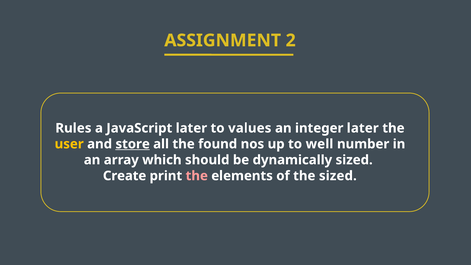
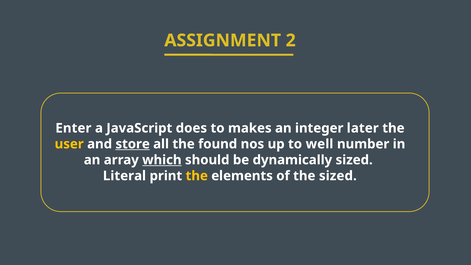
Rules: Rules -> Enter
JavaScript later: later -> does
values: values -> makes
which underline: none -> present
Create: Create -> Literal
the at (197, 176) colour: pink -> yellow
